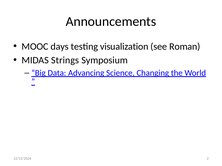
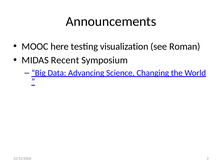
days: days -> here
Strings: Strings -> Recent
